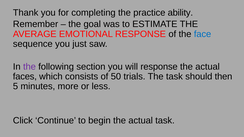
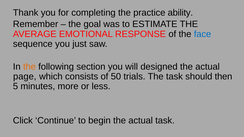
the at (29, 67) colour: purple -> orange
will response: response -> designed
faces: faces -> page
